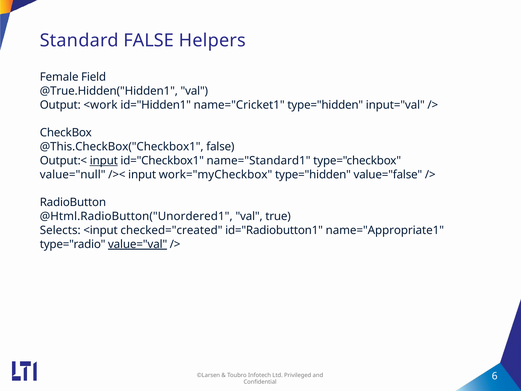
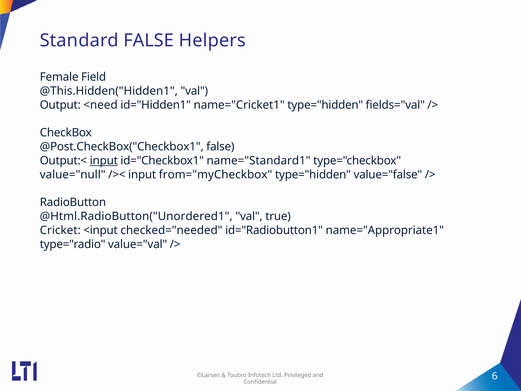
@True.Hidden("Hidden1: @True.Hidden("Hidden1 -> @This.Hidden("Hidden1
<work: <work -> <need
input="val: input="val -> fields="val
@This.CheckBox("Checkbox1: @This.CheckBox("Checkbox1 -> @Post.CheckBox("Checkbox1
work="myCheckbox: work="myCheckbox -> from="myCheckbox
Selects: Selects -> Cricket
checked="created: checked="created -> checked="needed
value="val underline: present -> none
